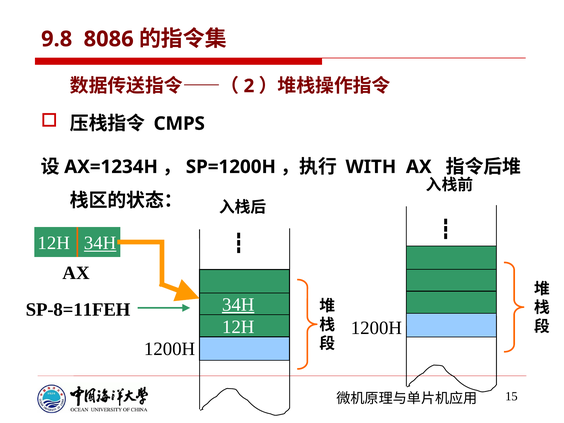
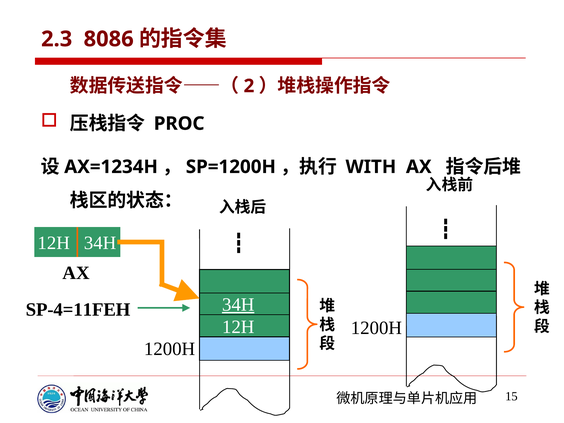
9.8: 9.8 -> 2.3
CMPS: CMPS -> PROC
34H at (100, 243) underline: present -> none
SP-8=11FEH: SP-8=11FEH -> SP-4=11FEH
